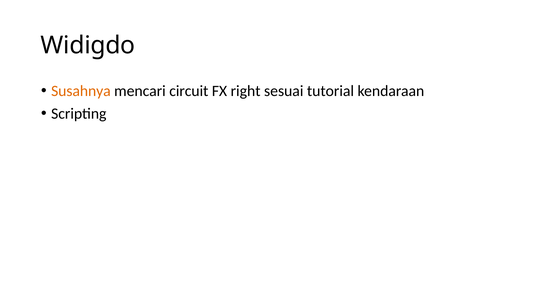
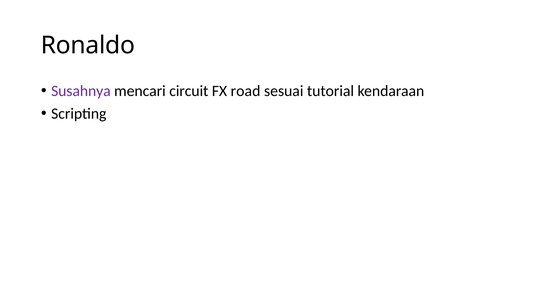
Widigdo: Widigdo -> Ronaldo
Susahnya colour: orange -> purple
right: right -> road
